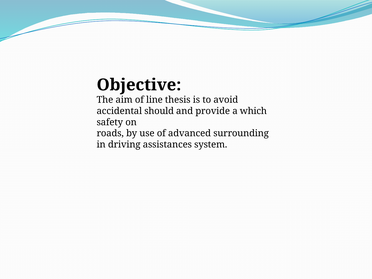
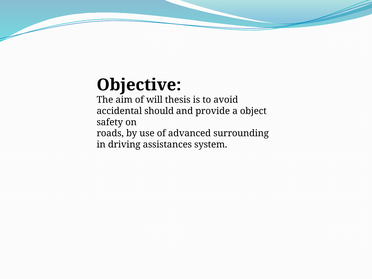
line: line -> will
which: which -> object
